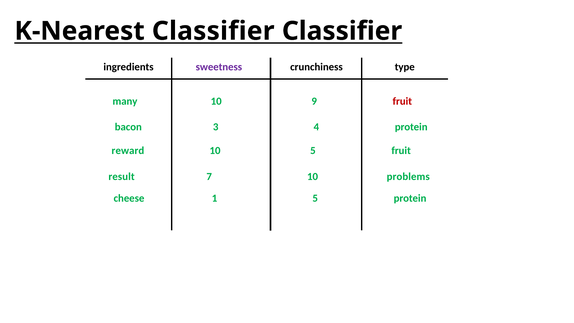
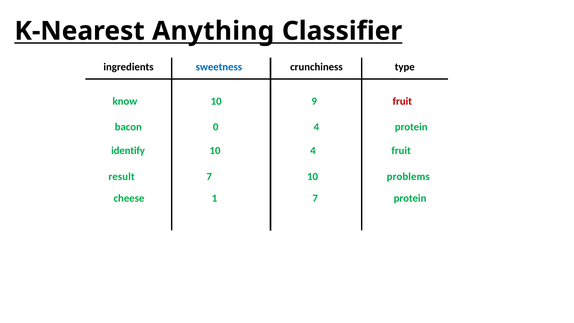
K-Nearest Classifier: Classifier -> Anything
sweetness colour: purple -> blue
many: many -> know
3: 3 -> 0
reward: reward -> identify
10 5: 5 -> 4
1 5: 5 -> 7
